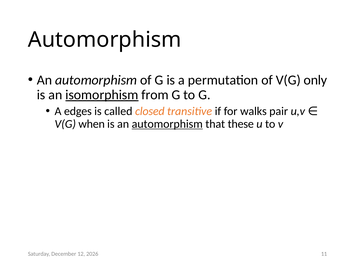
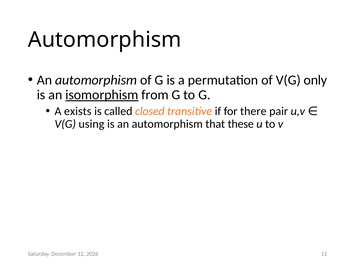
edges: edges -> exists
walks: walks -> there
when: when -> using
automorphism at (167, 124) underline: present -> none
